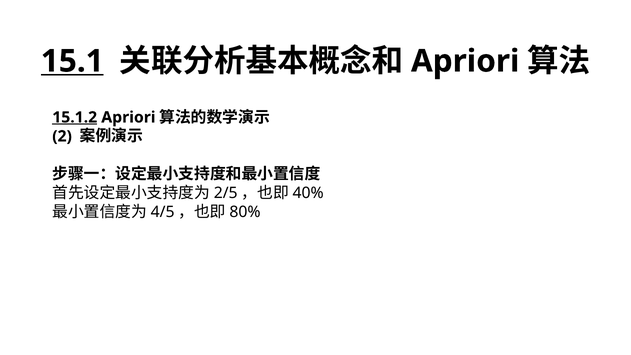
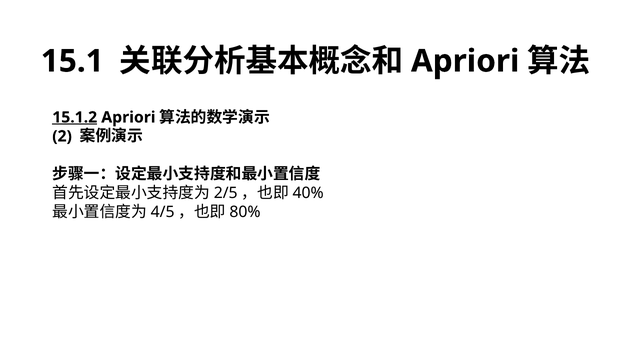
15.1 underline: present -> none
